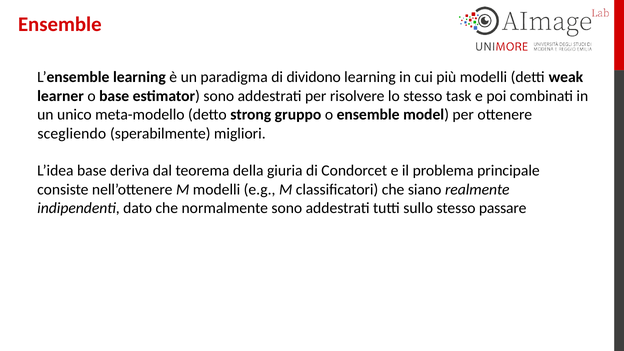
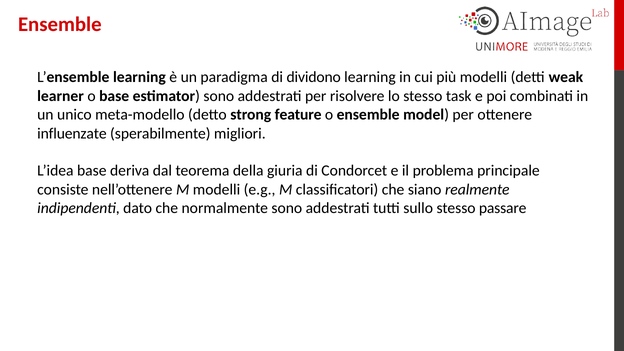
gruppo: gruppo -> feature
scegliendo: scegliendo -> influenzate
